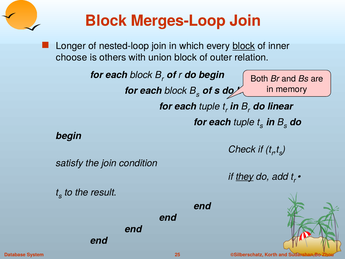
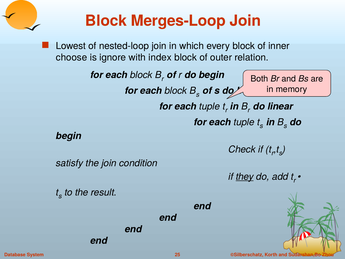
Longer: Longer -> Lowest
block at (244, 46) underline: present -> none
others: others -> ignore
union: union -> index
